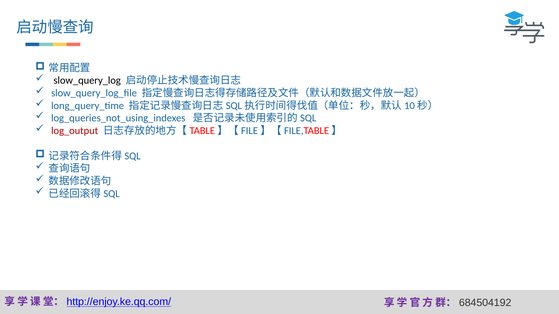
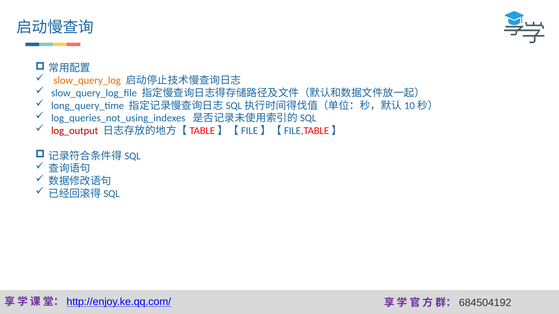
slow_query_log colour: black -> orange
